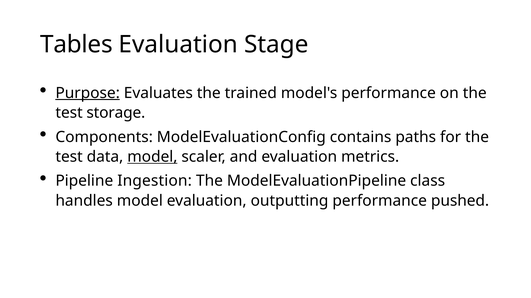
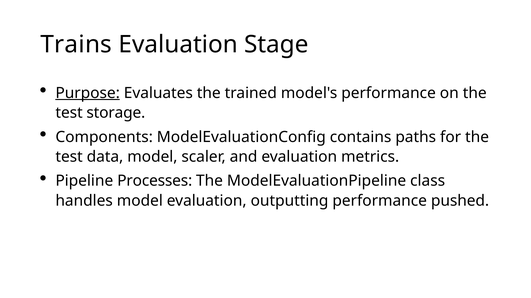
Tables: Tables -> Trains
model at (152, 157) underline: present -> none
Ingestion: Ingestion -> Processes
